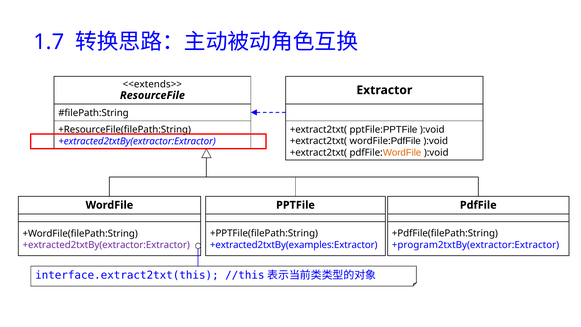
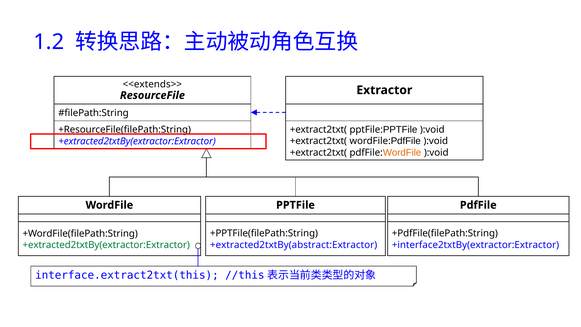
1.7: 1.7 -> 1.2
+extracted2txtBy(examples:Extractor: +extracted2txtBy(examples:Extractor -> +extracted2txtBy(abstract:Extractor
+program2txtBy(extractor:Extractor: +program2txtBy(extractor:Extractor -> +interface2txtBy(extractor:Extractor
+extracted2txtBy(extractor:Extractor at (106, 245) colour: purple -> green
